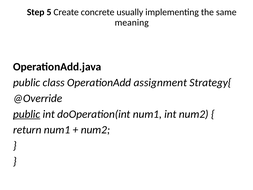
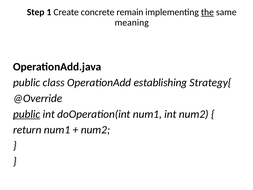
5: 5 -> 1
usually: usually -> remain
the underline: none -> present
assignment: assignment -> establishing
